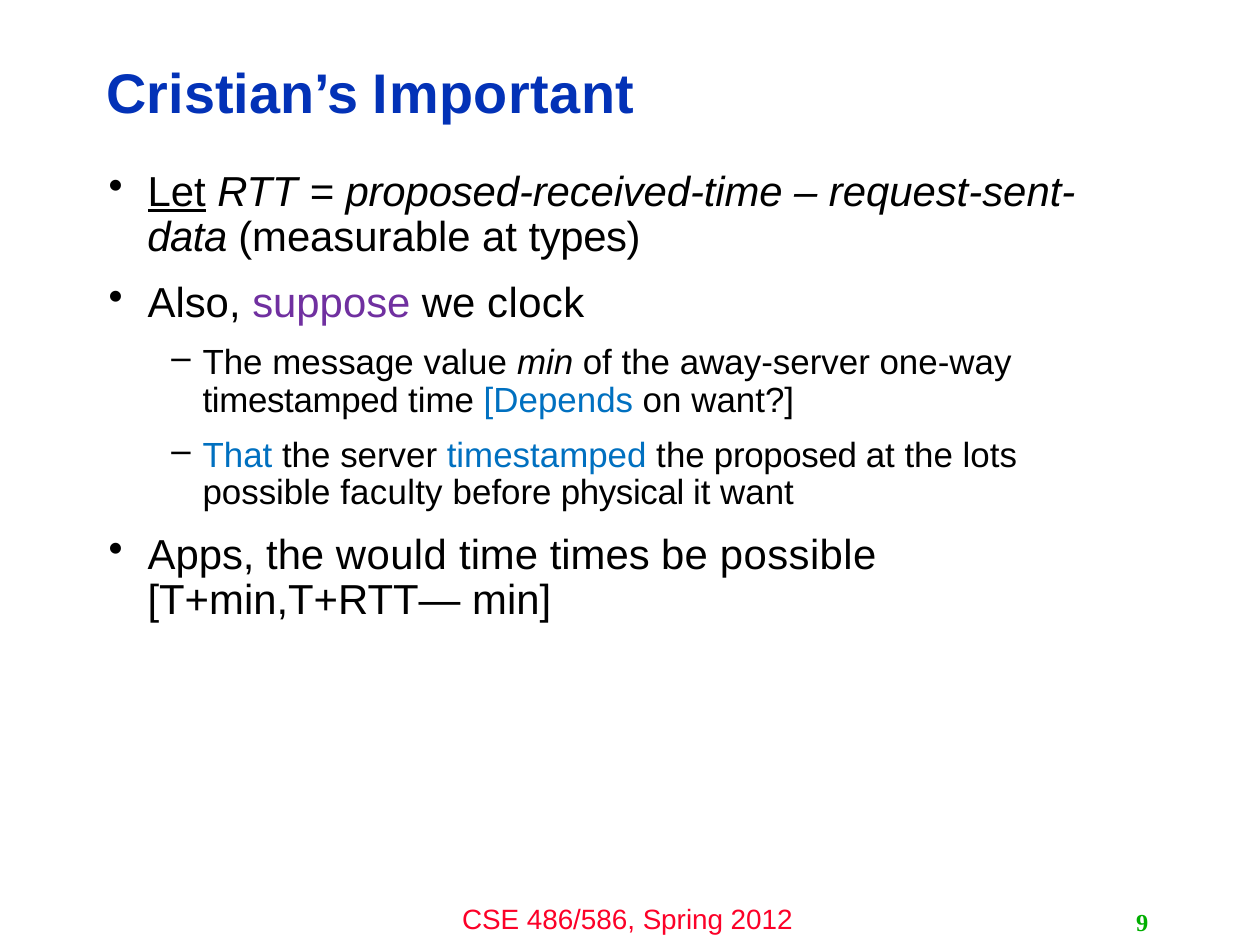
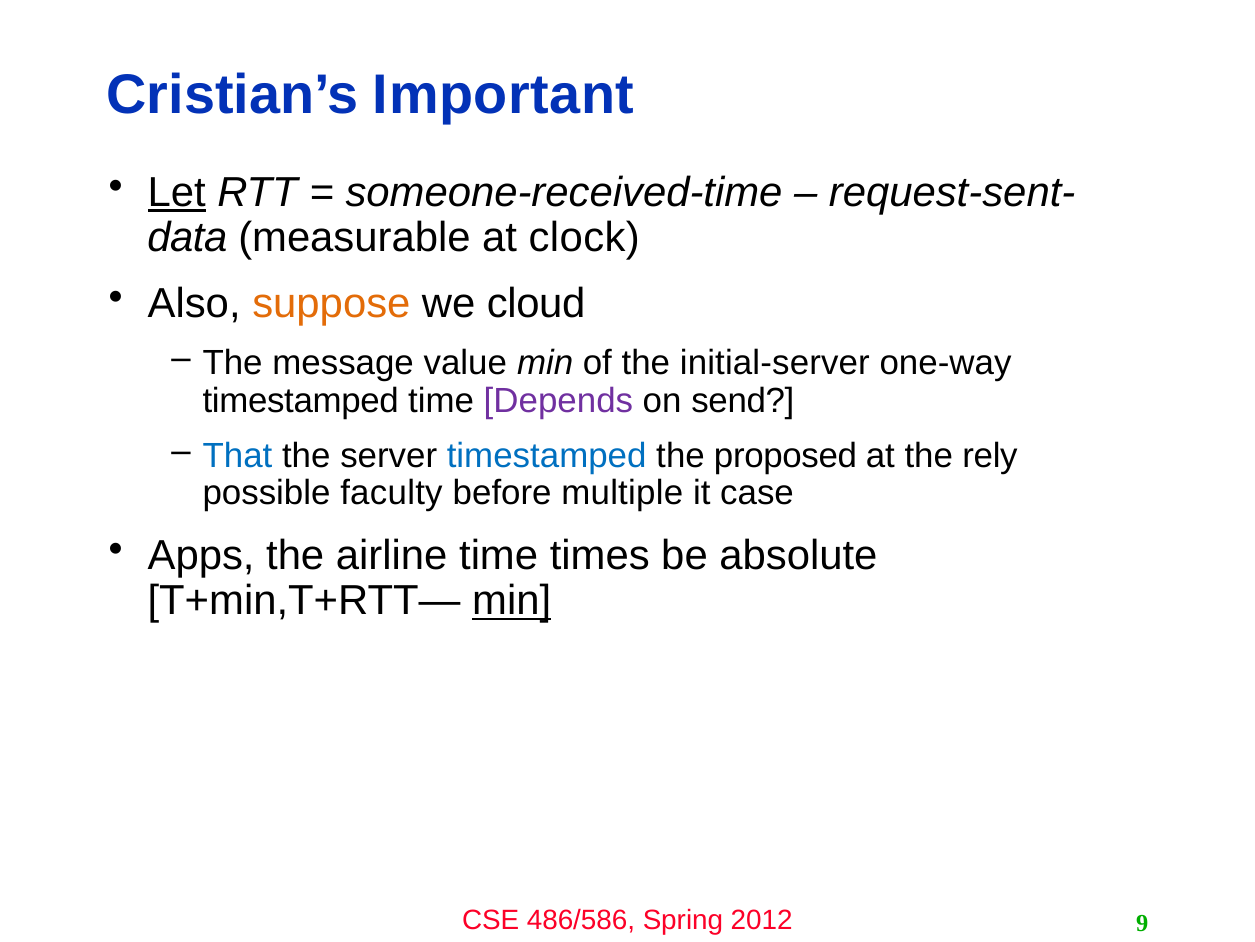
proposed-received-time: proposed-received-time -> someone-received-time
types: types -> clock
suppose colour: purple -> orange
clock: clock -> cloud
away-server: away-server -> initial-server
Depends colour: blue -> purple
on want: want -> send
lots: lots -> rely
physical: physical -> multiple
it want: want -> case
would: would -> airline
be possible: possible -> absolute
min at (512, 600) underline: none -> present
